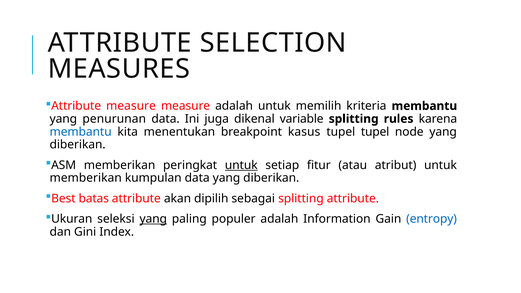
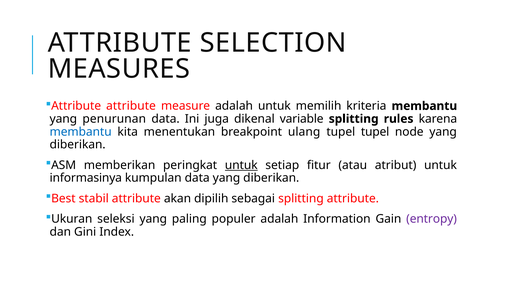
Attribute measure: measure -> attribute
kasus: kasus -> ulang
memberikan at (86, 178): memberikan -> informasinya
batas: batas -> stabil
yang at (153, 219) underline: present -> none
entropy colour: blue -> purple
